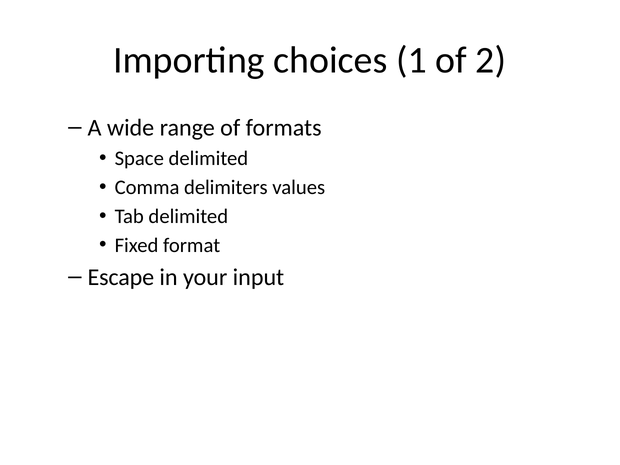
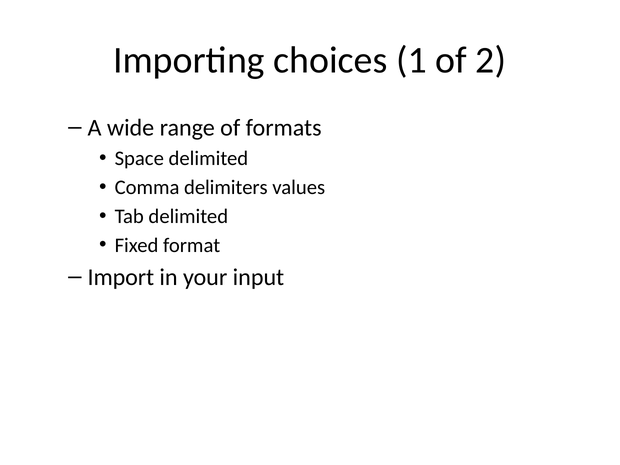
Escape: Escape -> Import
